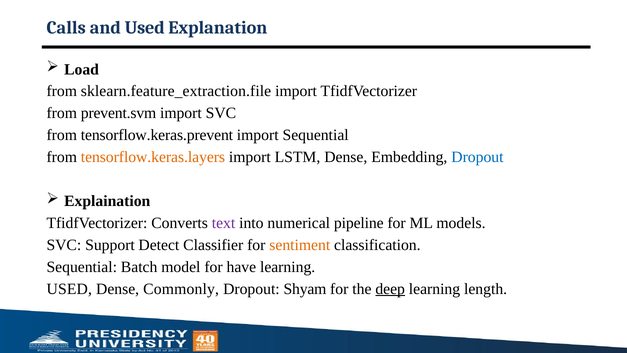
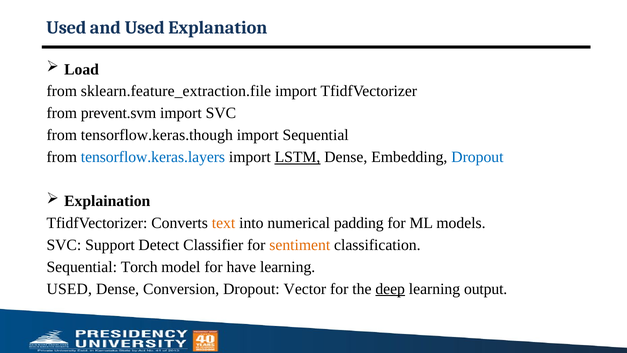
Calls at (66, 28): Calls -> Used
tensorflow.keras.prevent: tensorflow.keras.prevent -> tensorflow.keras.though
tensorflow.keras.layers colour: orange -> blue
LSTM underline: none -> present
text colour: purple -> orange
pipeline: pipeline -> padding
Batch: Batch -> Torch
Commonly: Commonly -> Conversion
Shyam: Shyam -> Vector
length: length -> output
